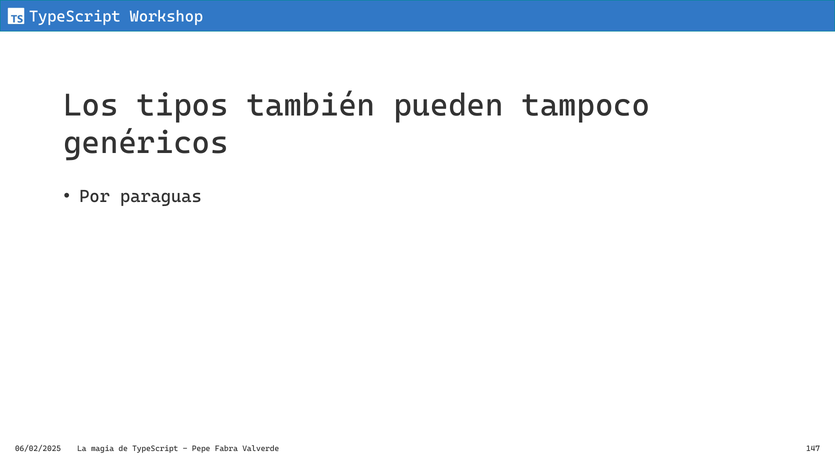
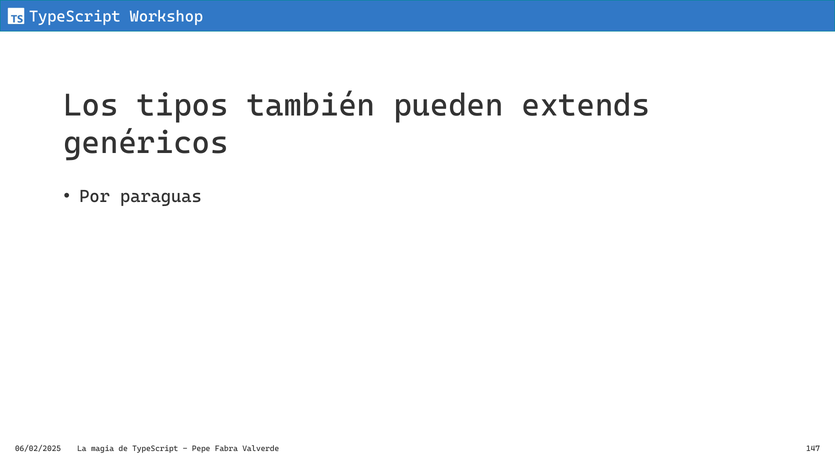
tampoco: tampoco -> extends
